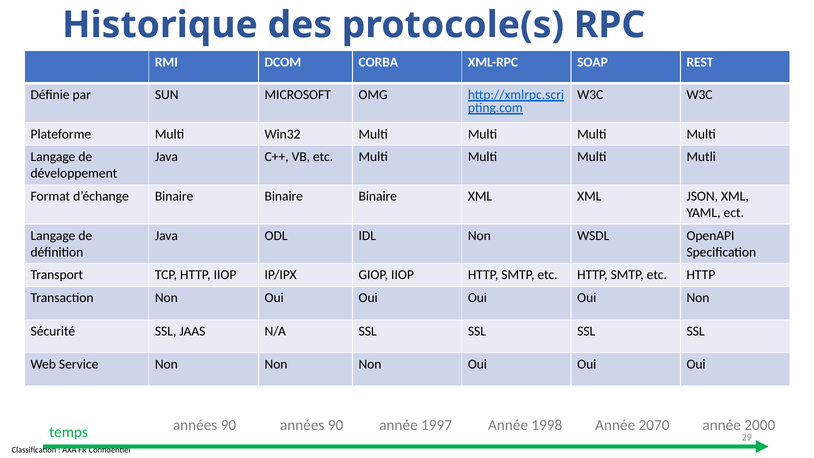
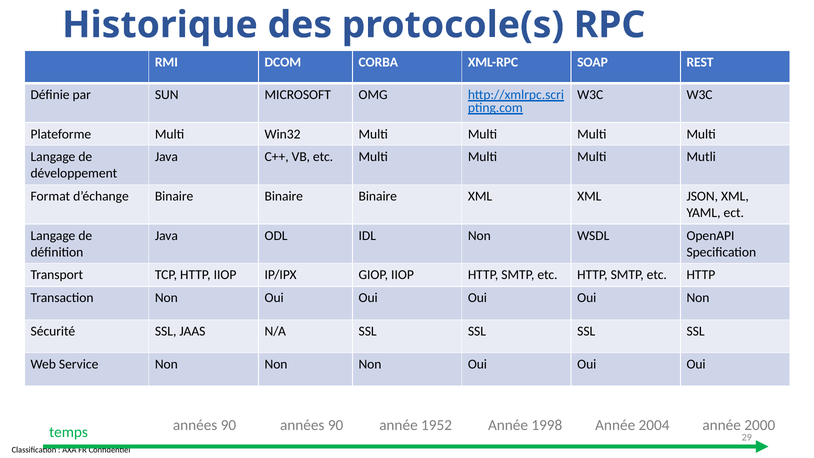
1997: 1997 -> 1952
2070: 2070 -> 2004
